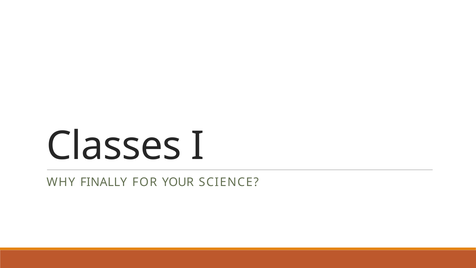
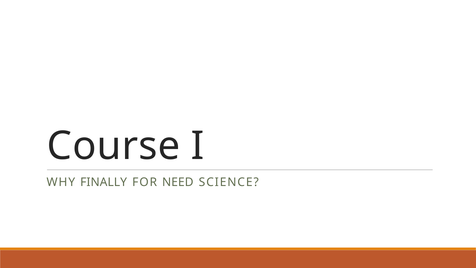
Classes: Classes -> Course
YOUR: YOUR -> NEED
